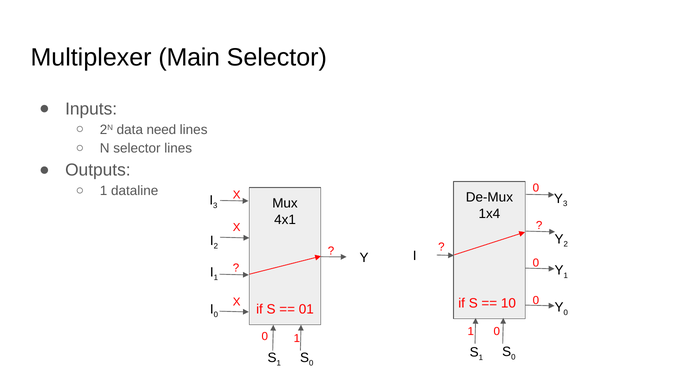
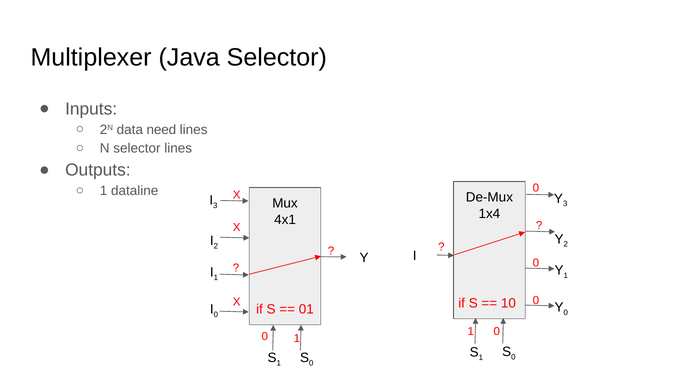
Main: Main -> Java
